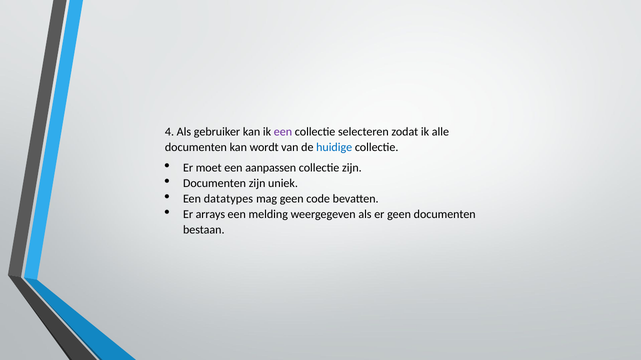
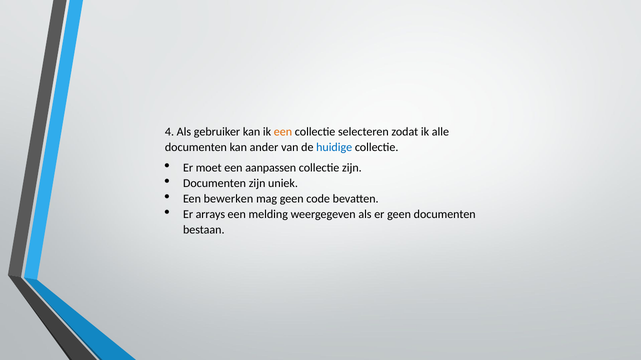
een at (283, 132) colour: purple -> orange
wordt: wordt -> ander
datatypes: datatypes -> bewerken
